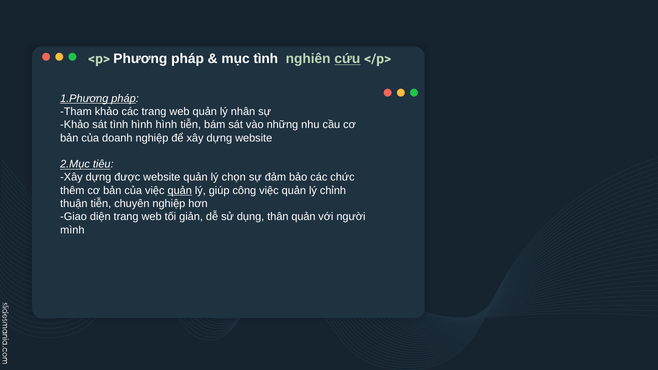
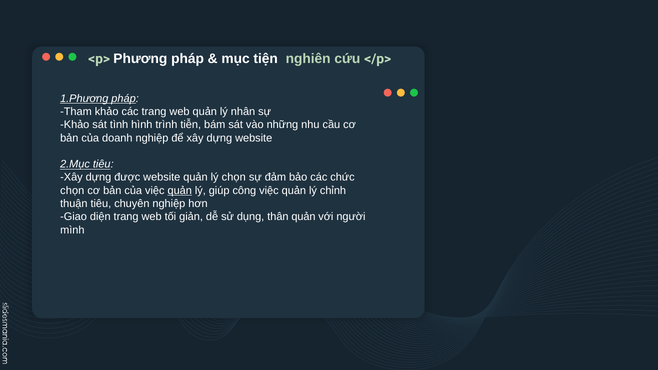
mục tình: tình -> tiện
cứu underline: present -> none
hình hình: hình -> trình
thêm at (72, 191): thêm -> chọn
thuận tiễn: tiễn -> tiêu
